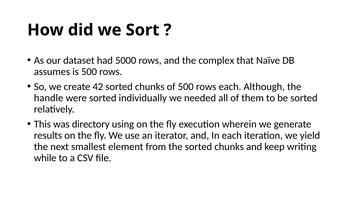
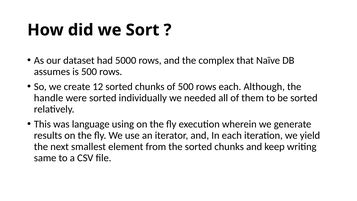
42: 42 -> 12
directory: directory -> language
while: while -> same
